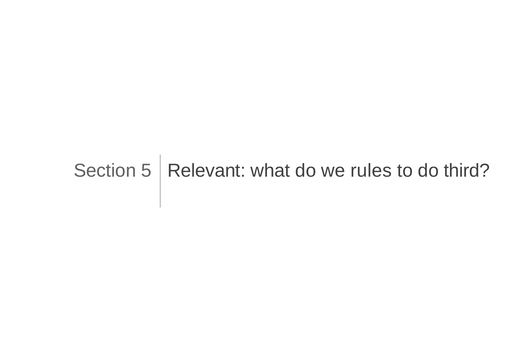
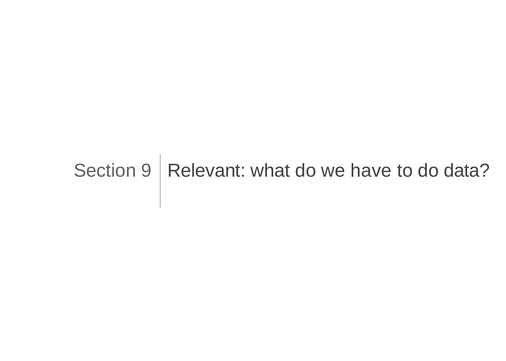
5: 5 -> 9
rules: rules -> have
third: third -> data
